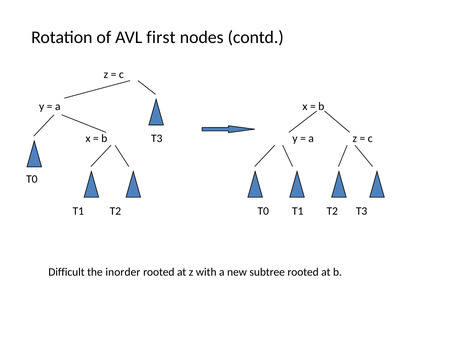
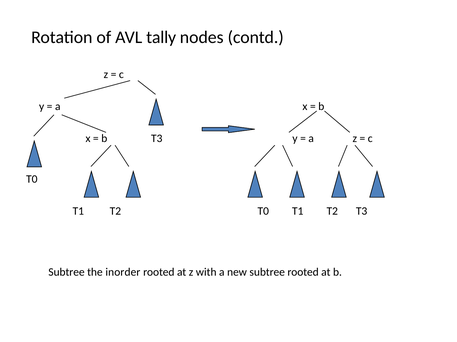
first: first -> tally
Difficult at (66, 273): Difficult -> Subtree
